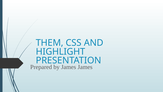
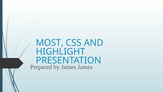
THEM: THEM -> MOST
